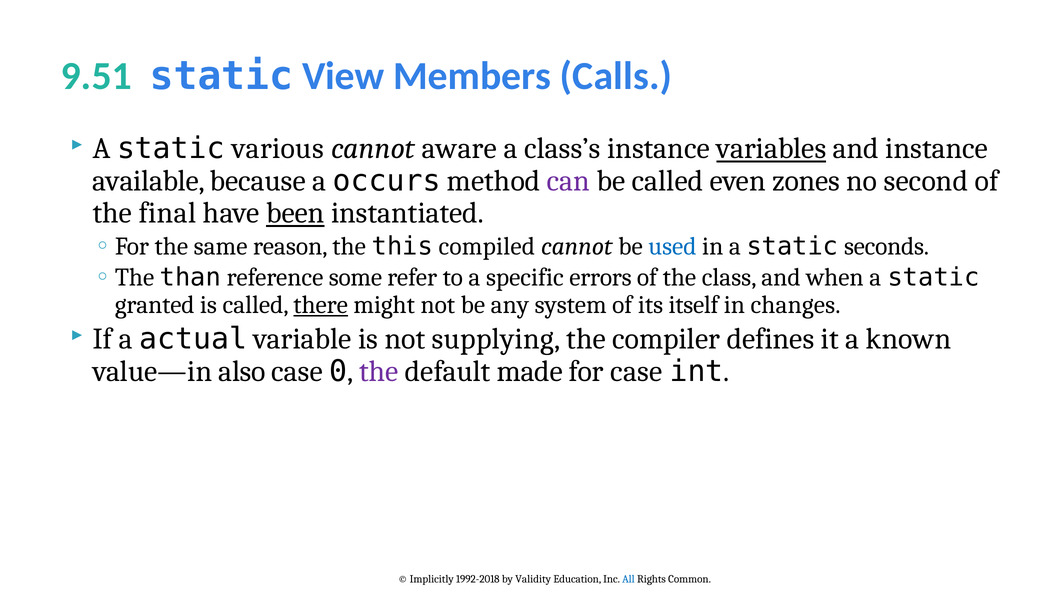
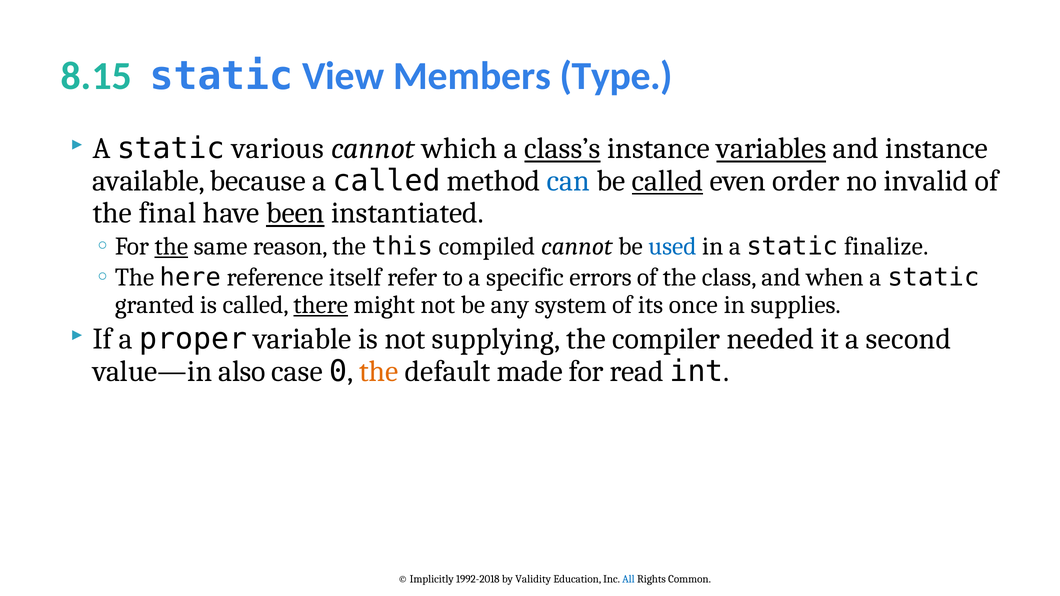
9.51: 9.51 -> 8.15
Calls: Calls -> Type
aware: aware -> which
class’s underline: none -> present
a occurs: occurs -> called
can colour: purple -> blue
called at (667, 181) underline: none -> present
zones: zones -> order
second: second -> invalid
the at (171, 247) underline: none -> present
seconds: seconds -> finalize
than: than -> here
some: some -> itself
itself: itself -> once
changes: changes -> supplies
actual: actual -> proper
defines: defines -> needed
known: known -> second
the at (379, 372) colour: purple -> orange
for case: case -> read
